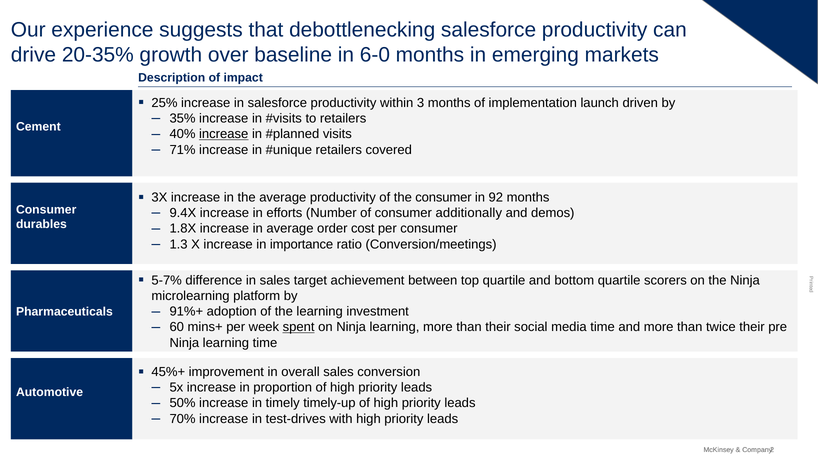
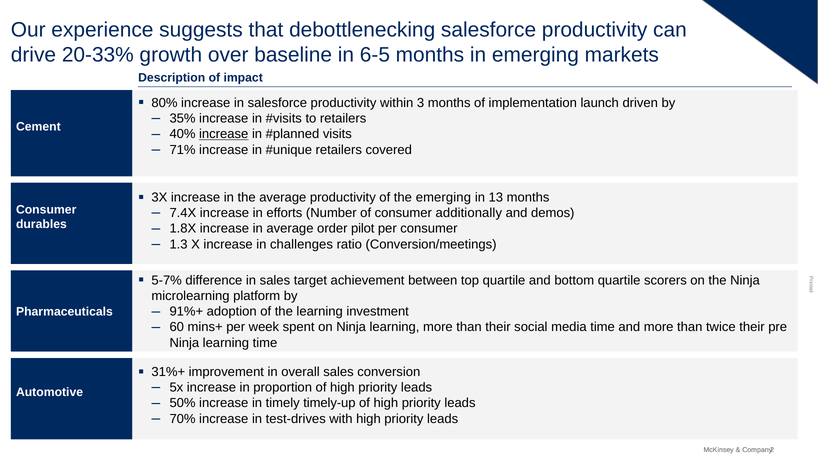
20-35%: 20-35% -> 20-33%
6-0: 6-0 -> 6-5
25%: 25% -> 80%
the consumer: consumer -> emerging
92: 92 -> 13
9.4X: 9.4X -> 7.4X
cost: cost -> pilot
importance: importance -> challenges
spent underline: present -> none
45%+: 45%+ -> 31%+
